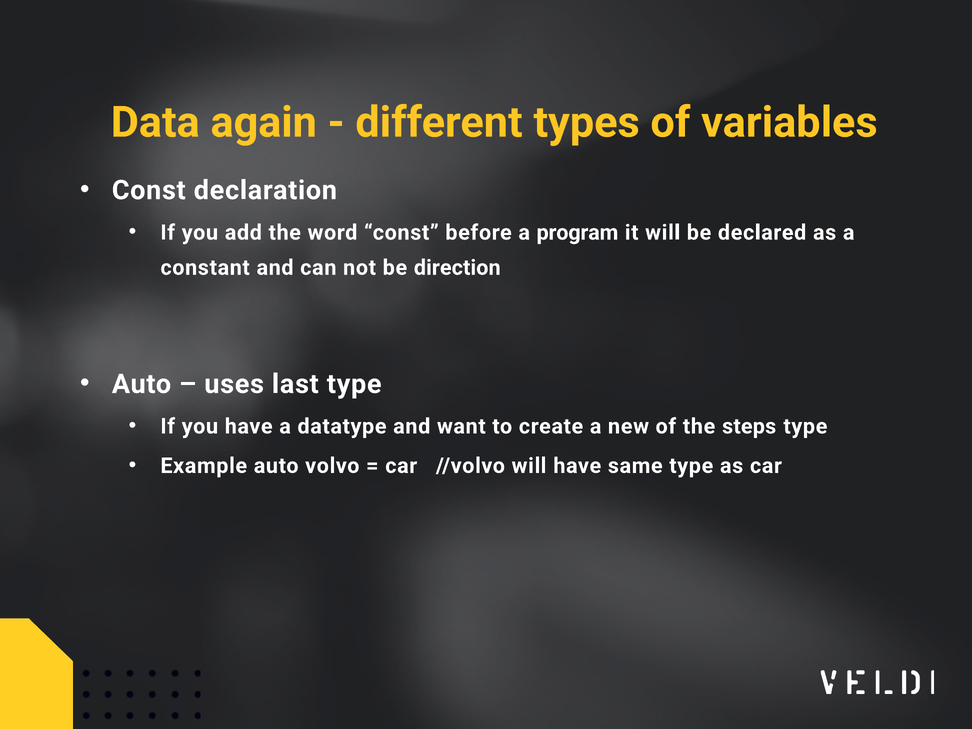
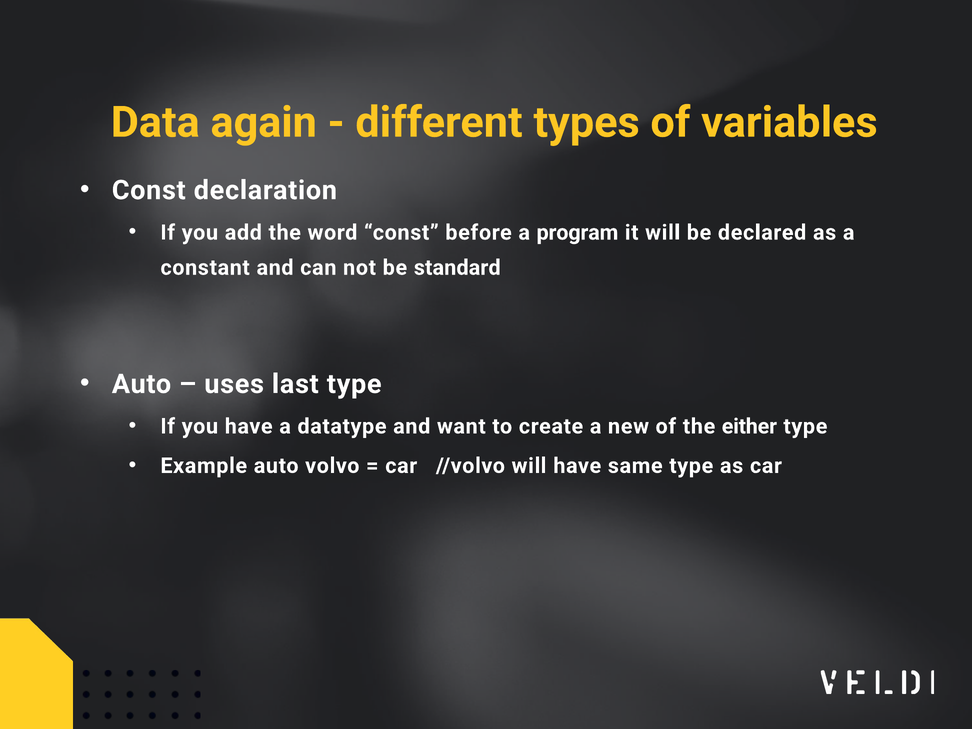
direction: direction -> standard
steps: steps -> either
